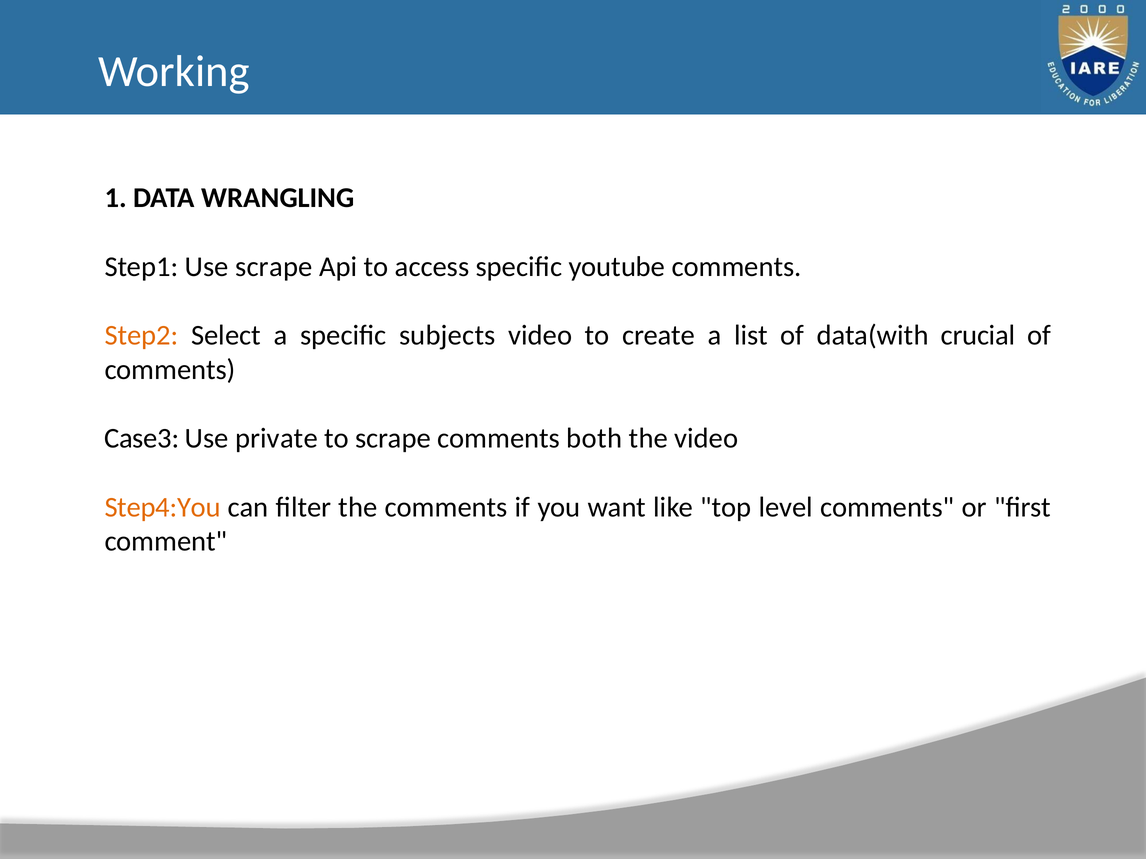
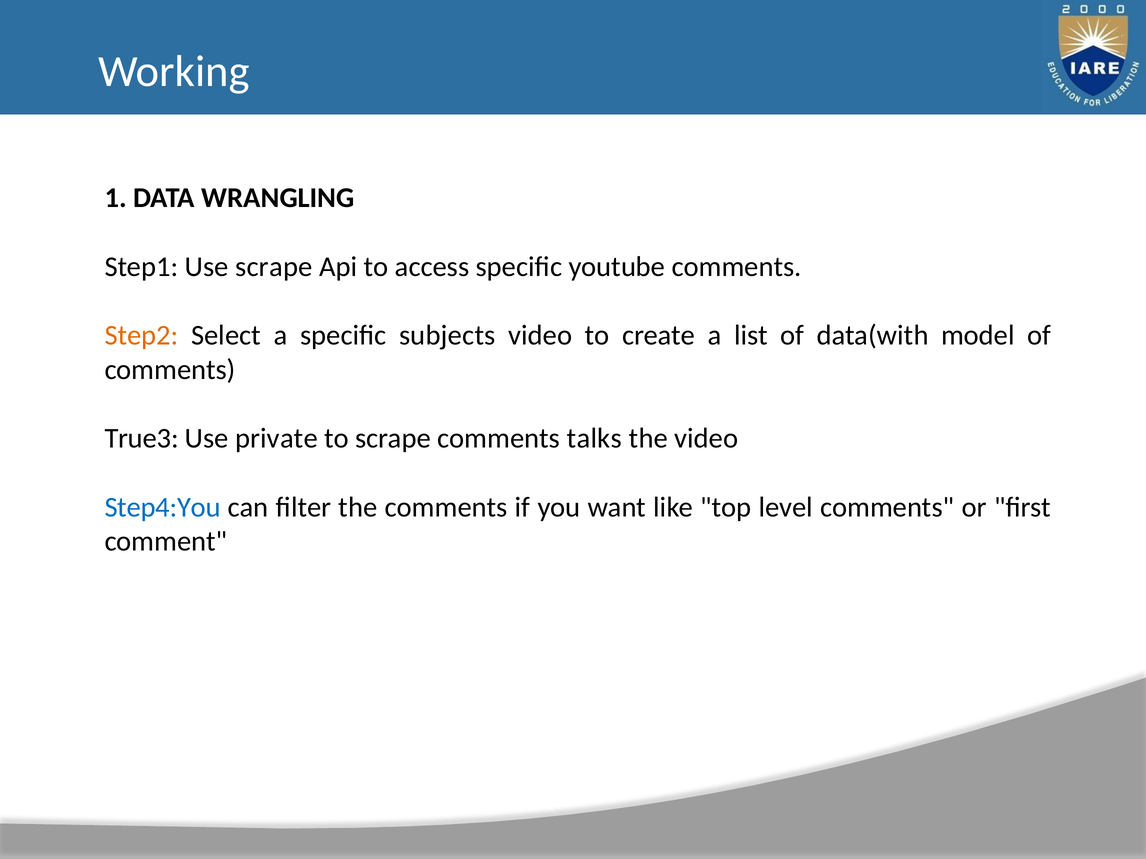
crucial: crucial -> model
Case3: Case3 -> True3
both: both -> talks
Step4:You colour: orange -> blue
